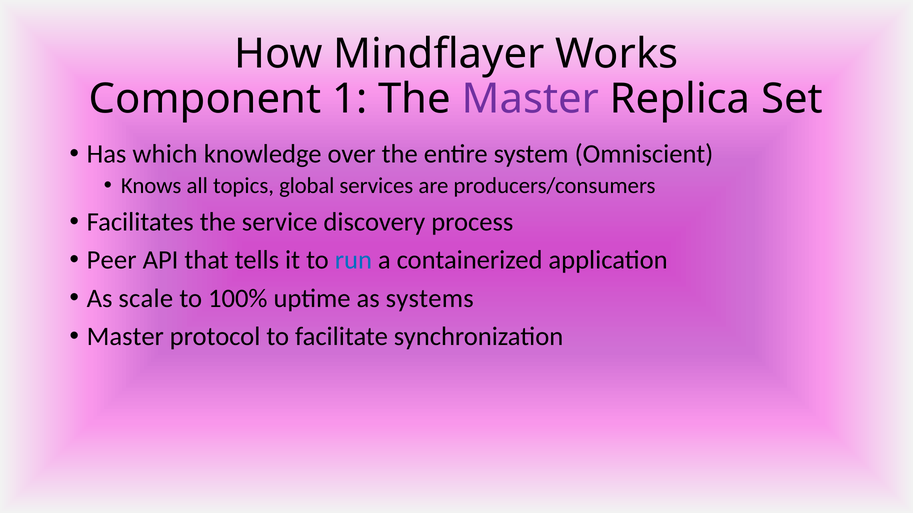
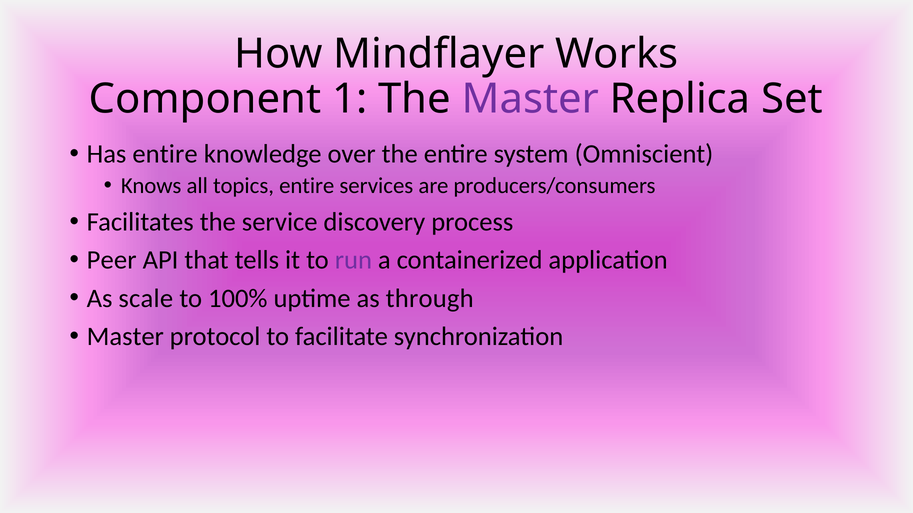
Has which: which -> entire
topics global: global -> entire
run colour: blue -> purple
systems: systems -> through
